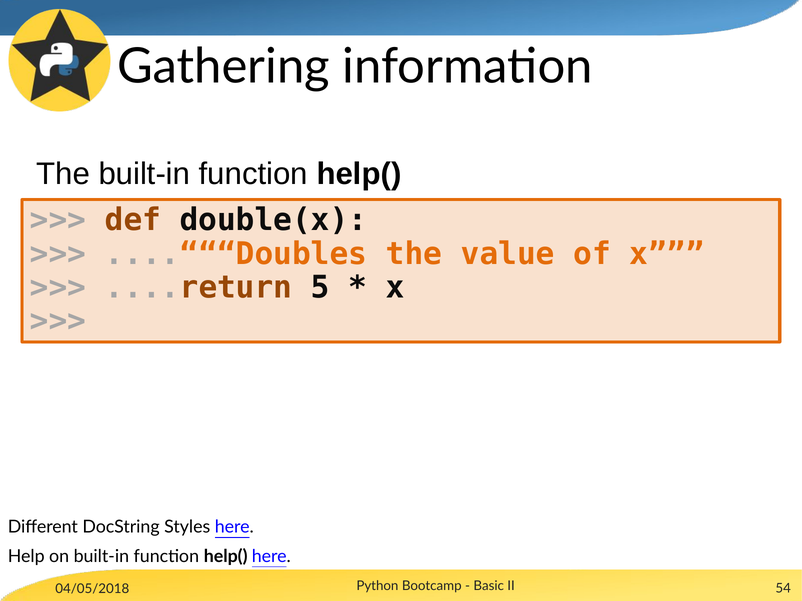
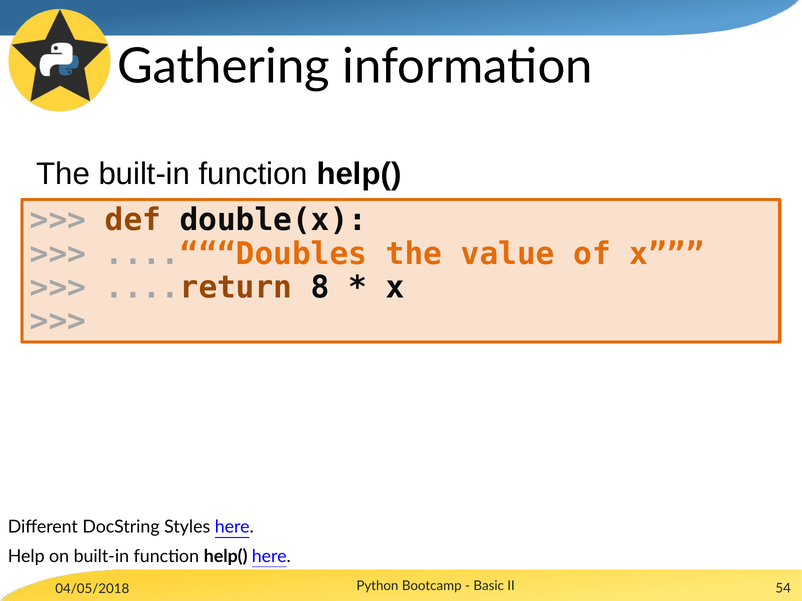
5: 5 -> 8
